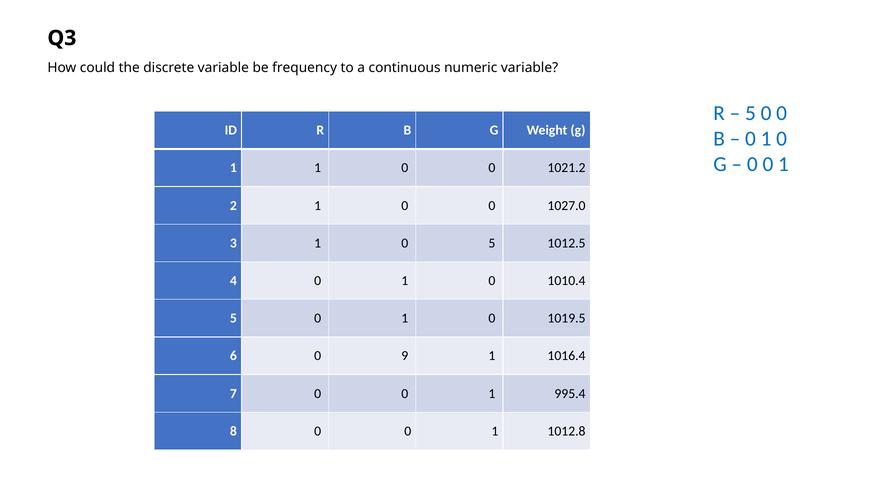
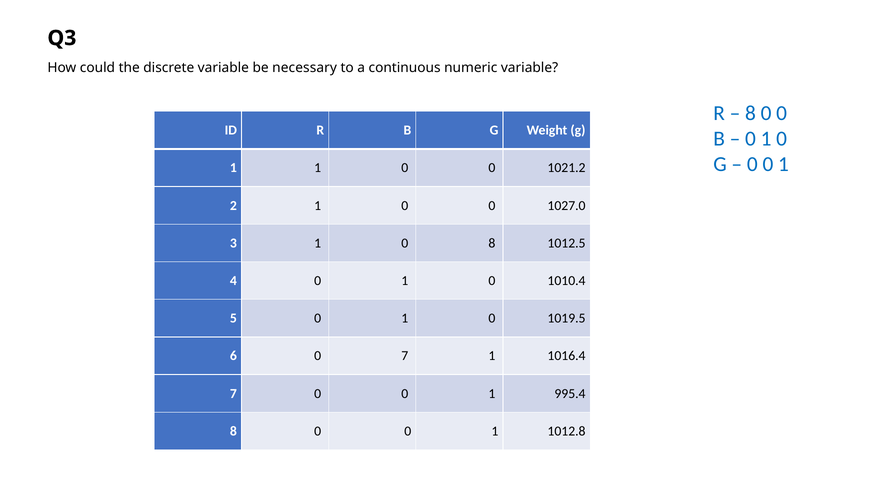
frequency: frequency -> necessary
5 at (750, 113): 5 -> 8
0 5: 5 -> 8
0 9: 9 -> 7
